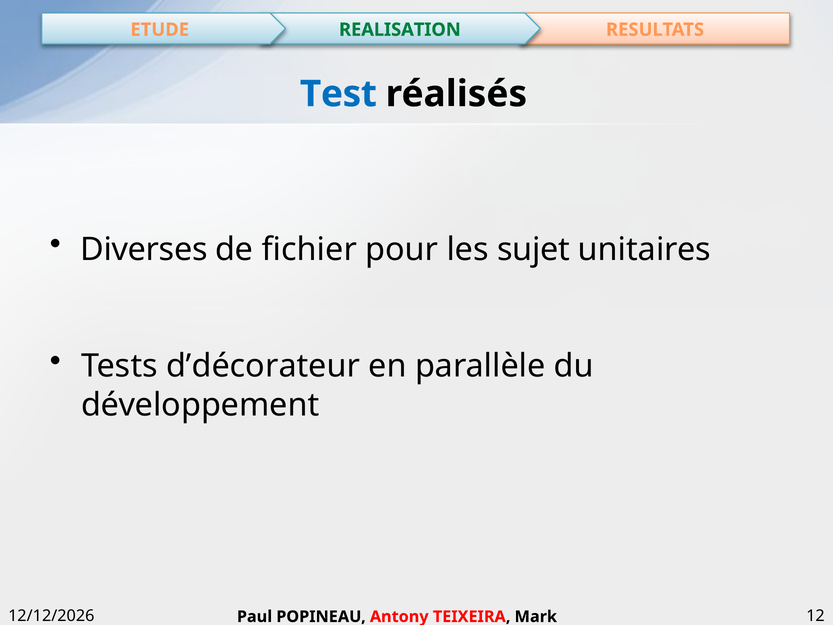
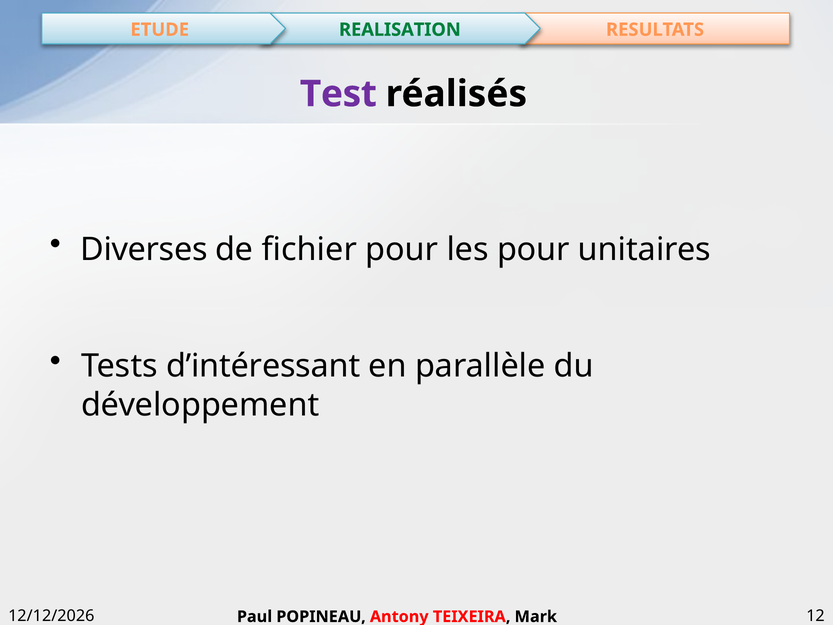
Test colour: blue -> purple
les sujet: sujet -> pour
d’décorateur: d’décorateur -> d’intéressant
